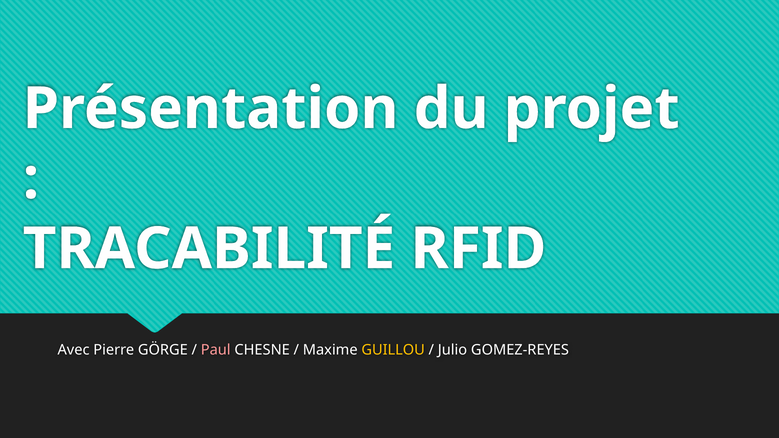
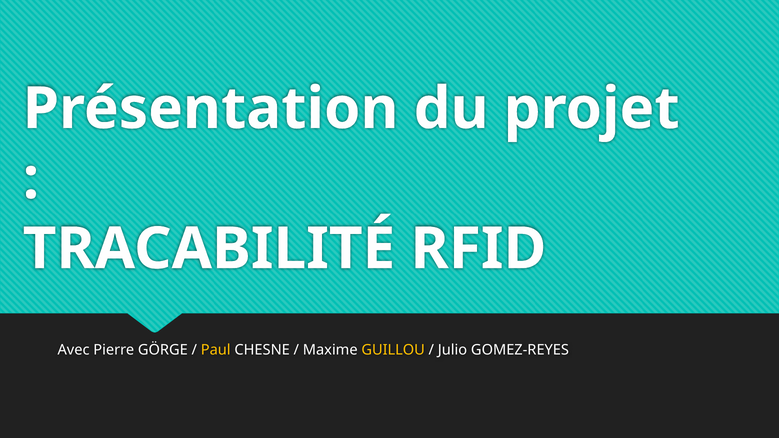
Paul colour: pink -> yellow
